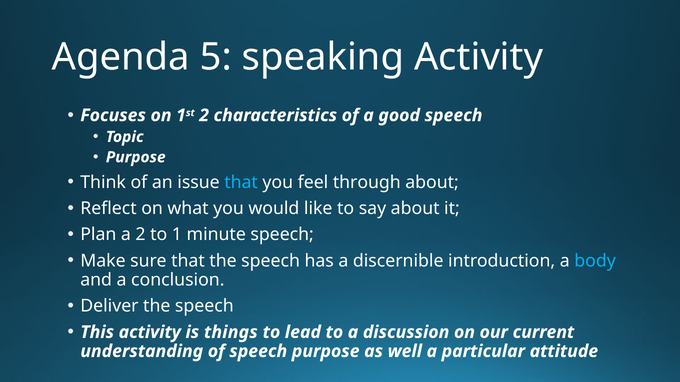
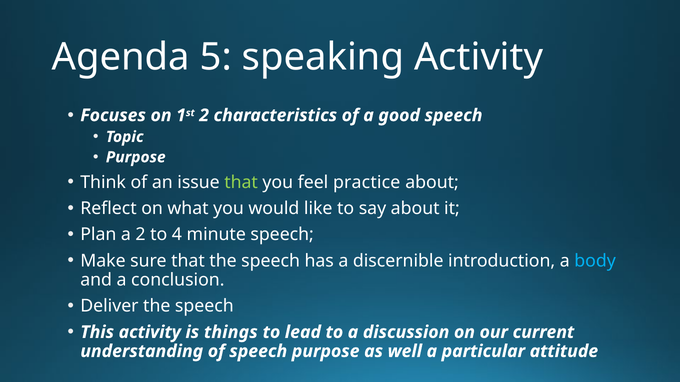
that at (241, 182) colour: light blue -> light green
through: through -> practice
1: 1 -> 4
